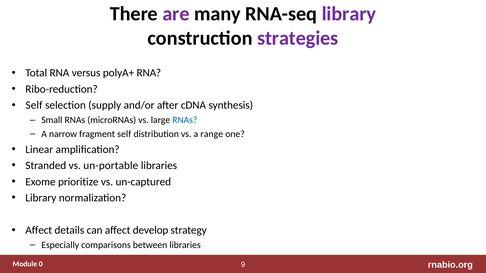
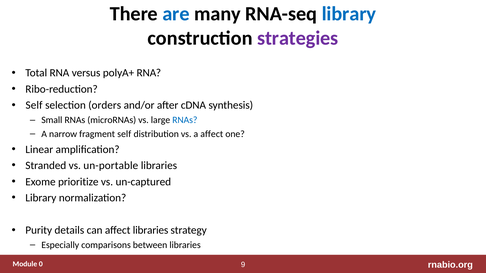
are colour: purple -> blue
library at (349, 14) colour: purple -> blue
supply: supply -> orders
a range: range -> affect
Affect at (39, 231): Affect -> Purity
affect develop: develop -> libraries
